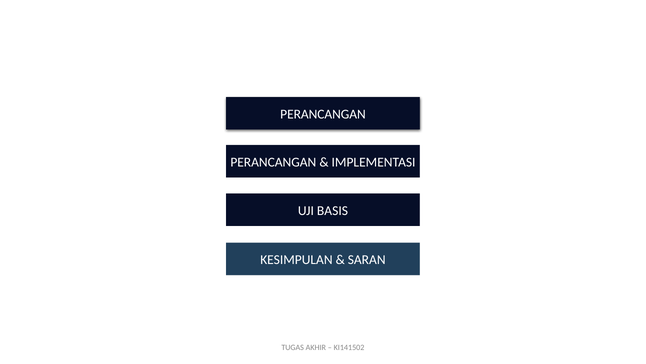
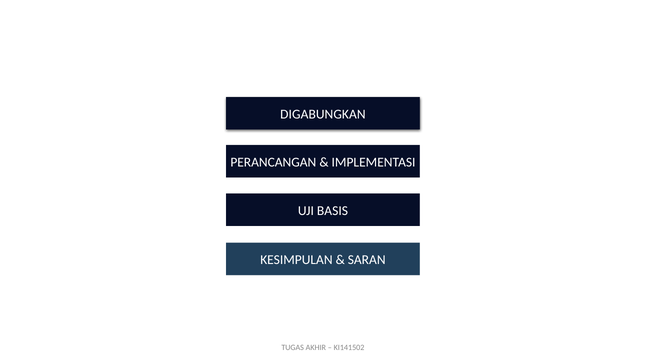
PERANCANGAN at (323, 114): PERANCANGAN -> DIGABUNGKAN
